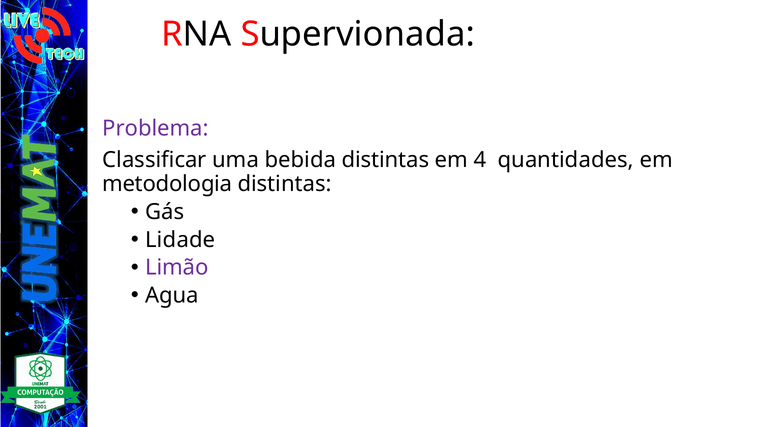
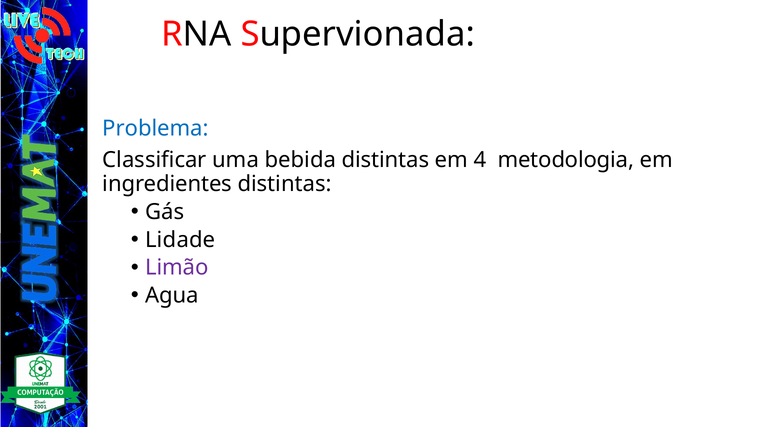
Problema colour: purple -> blue
quantidades: quantidades -> metodologia
metodologia: metodologia -> ingredientes
